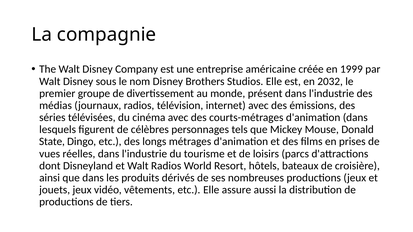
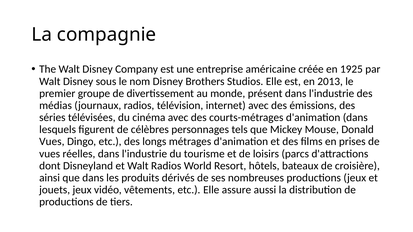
1999: 1999 -> 1925
2032: 2032 -> 2013
State at (52, 142): State -> Vues
